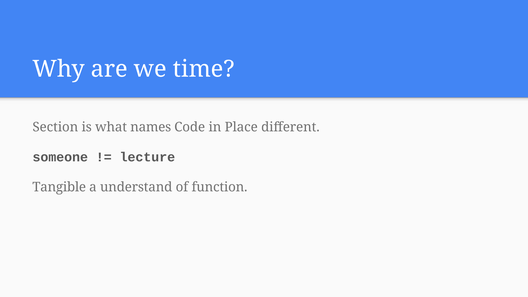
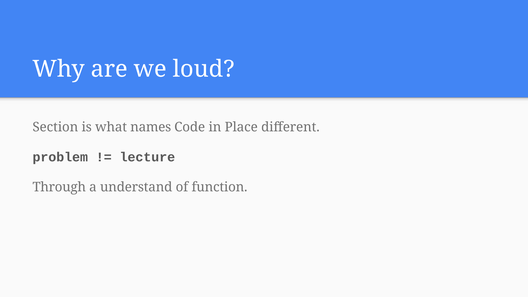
time: time -> loud
someone: someone -> problem
Tangible: Tangible -> Through
